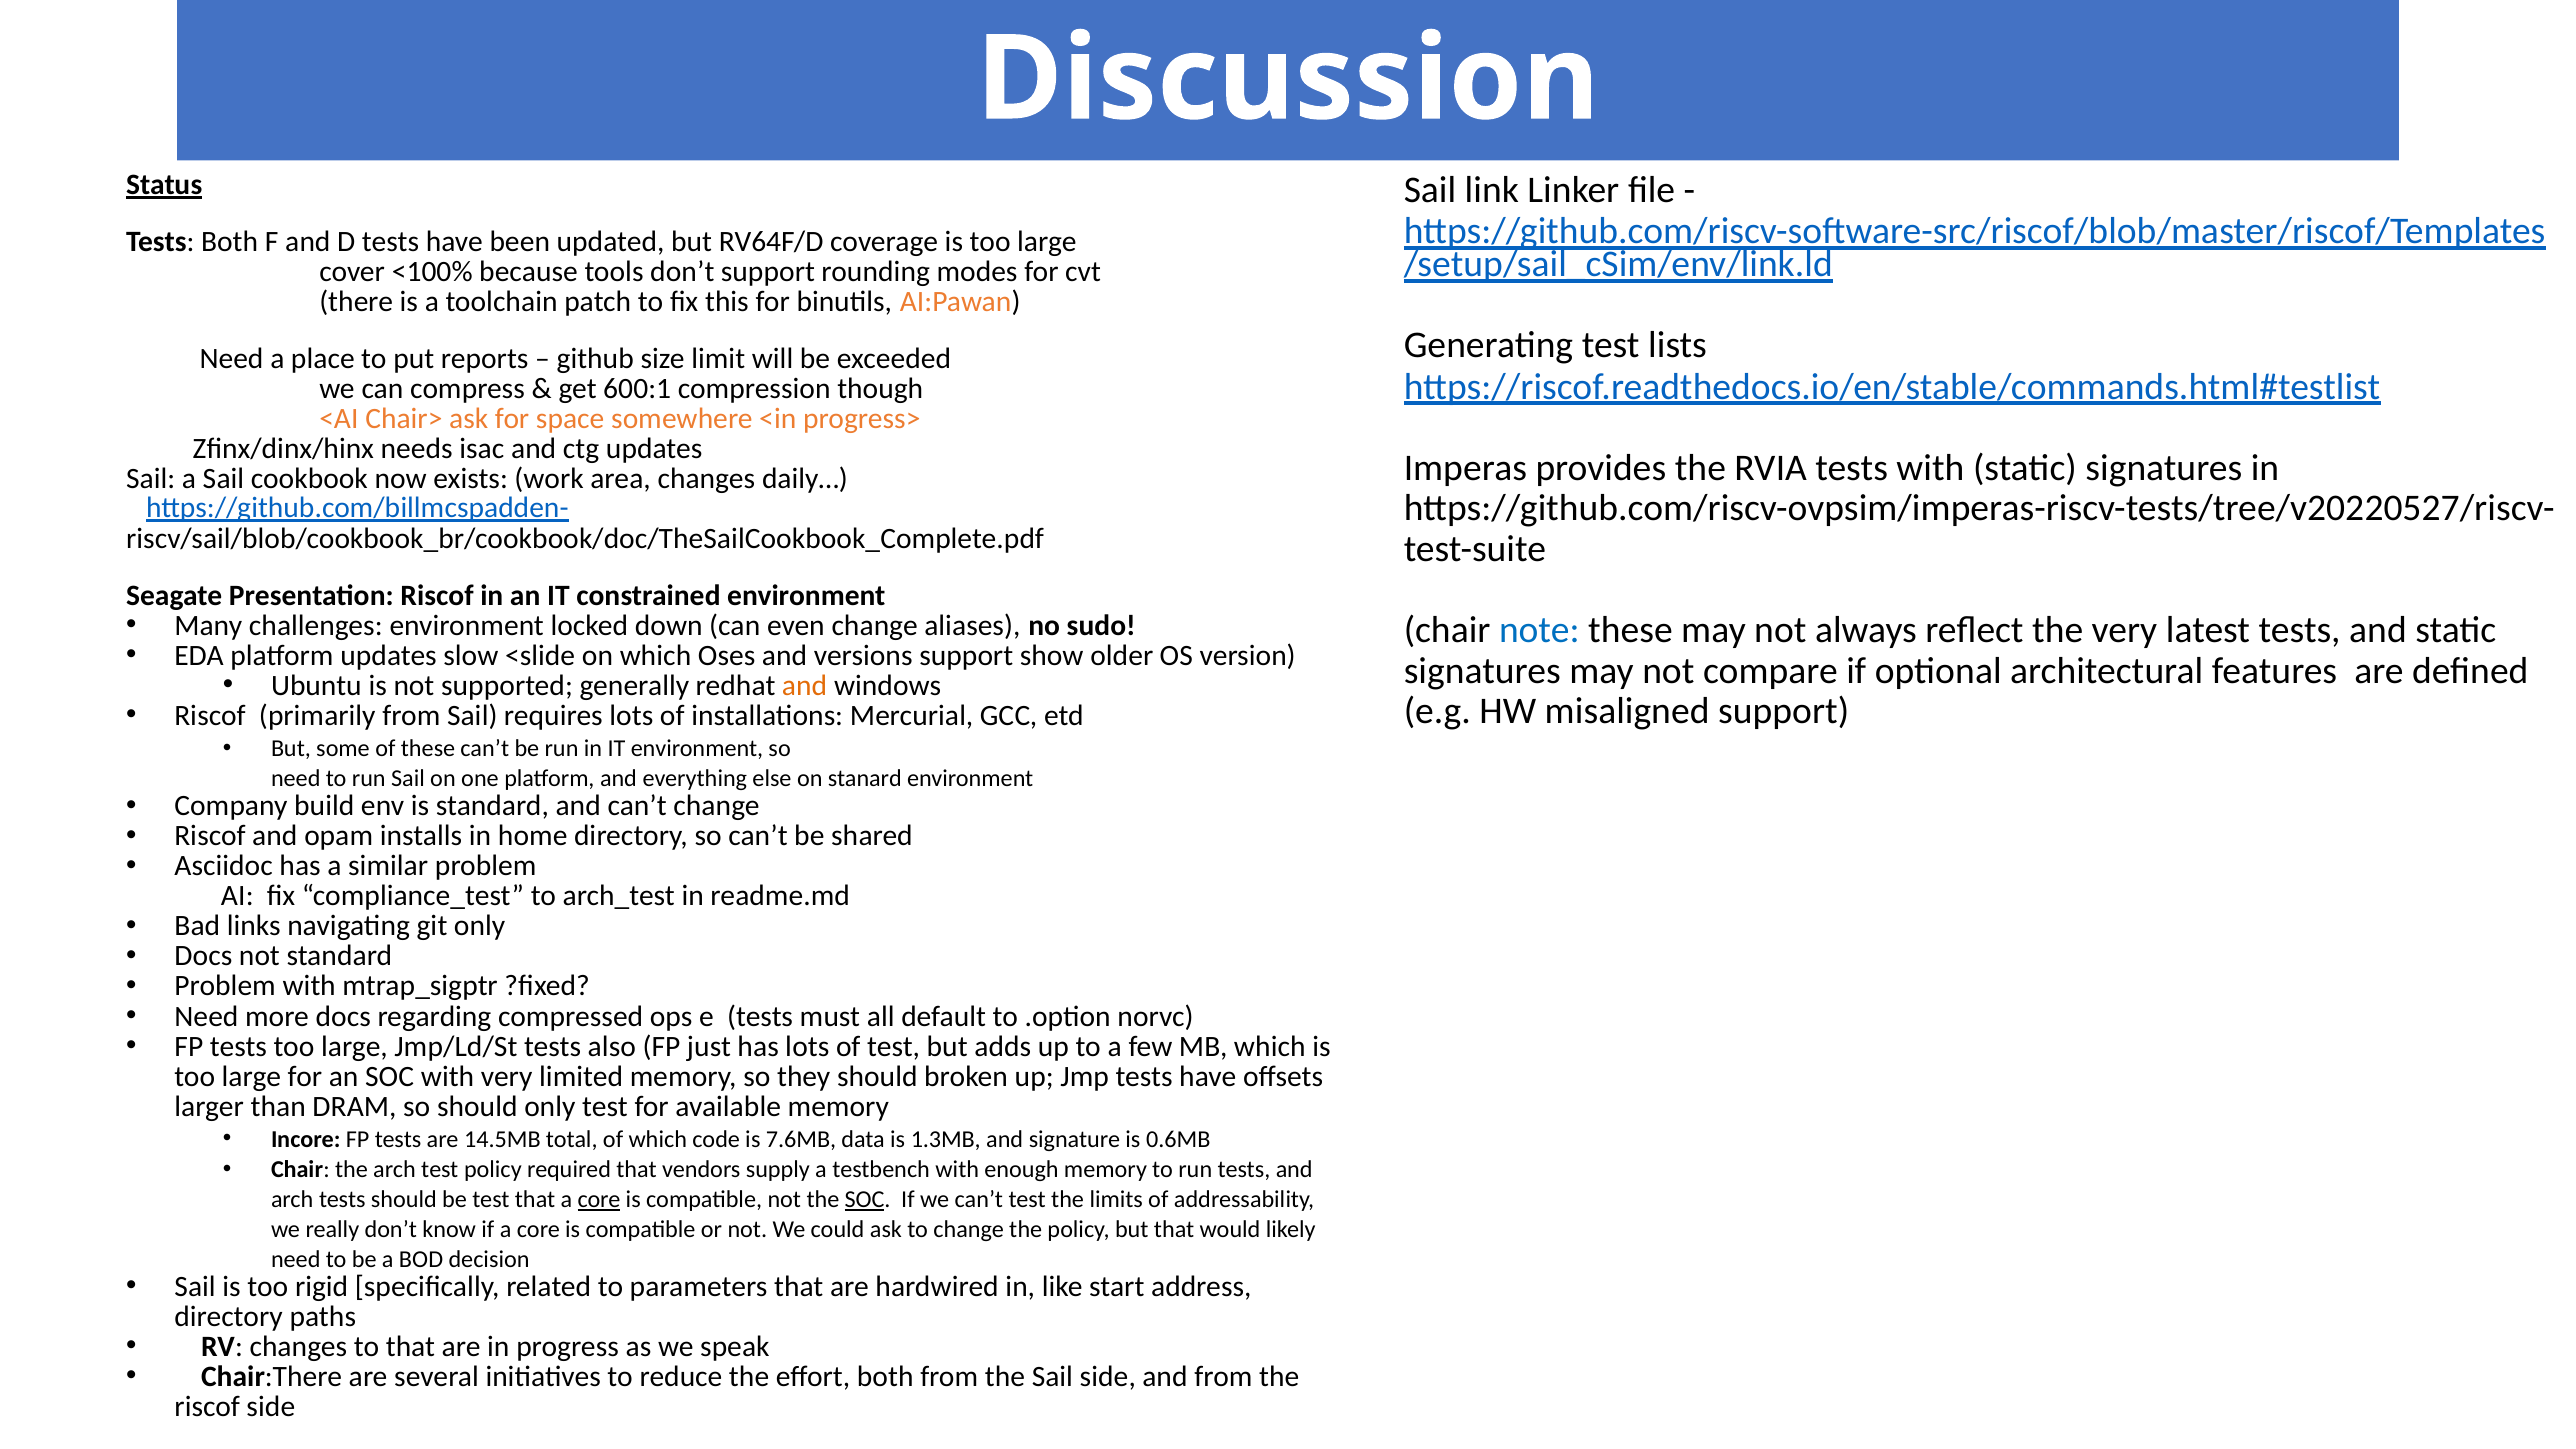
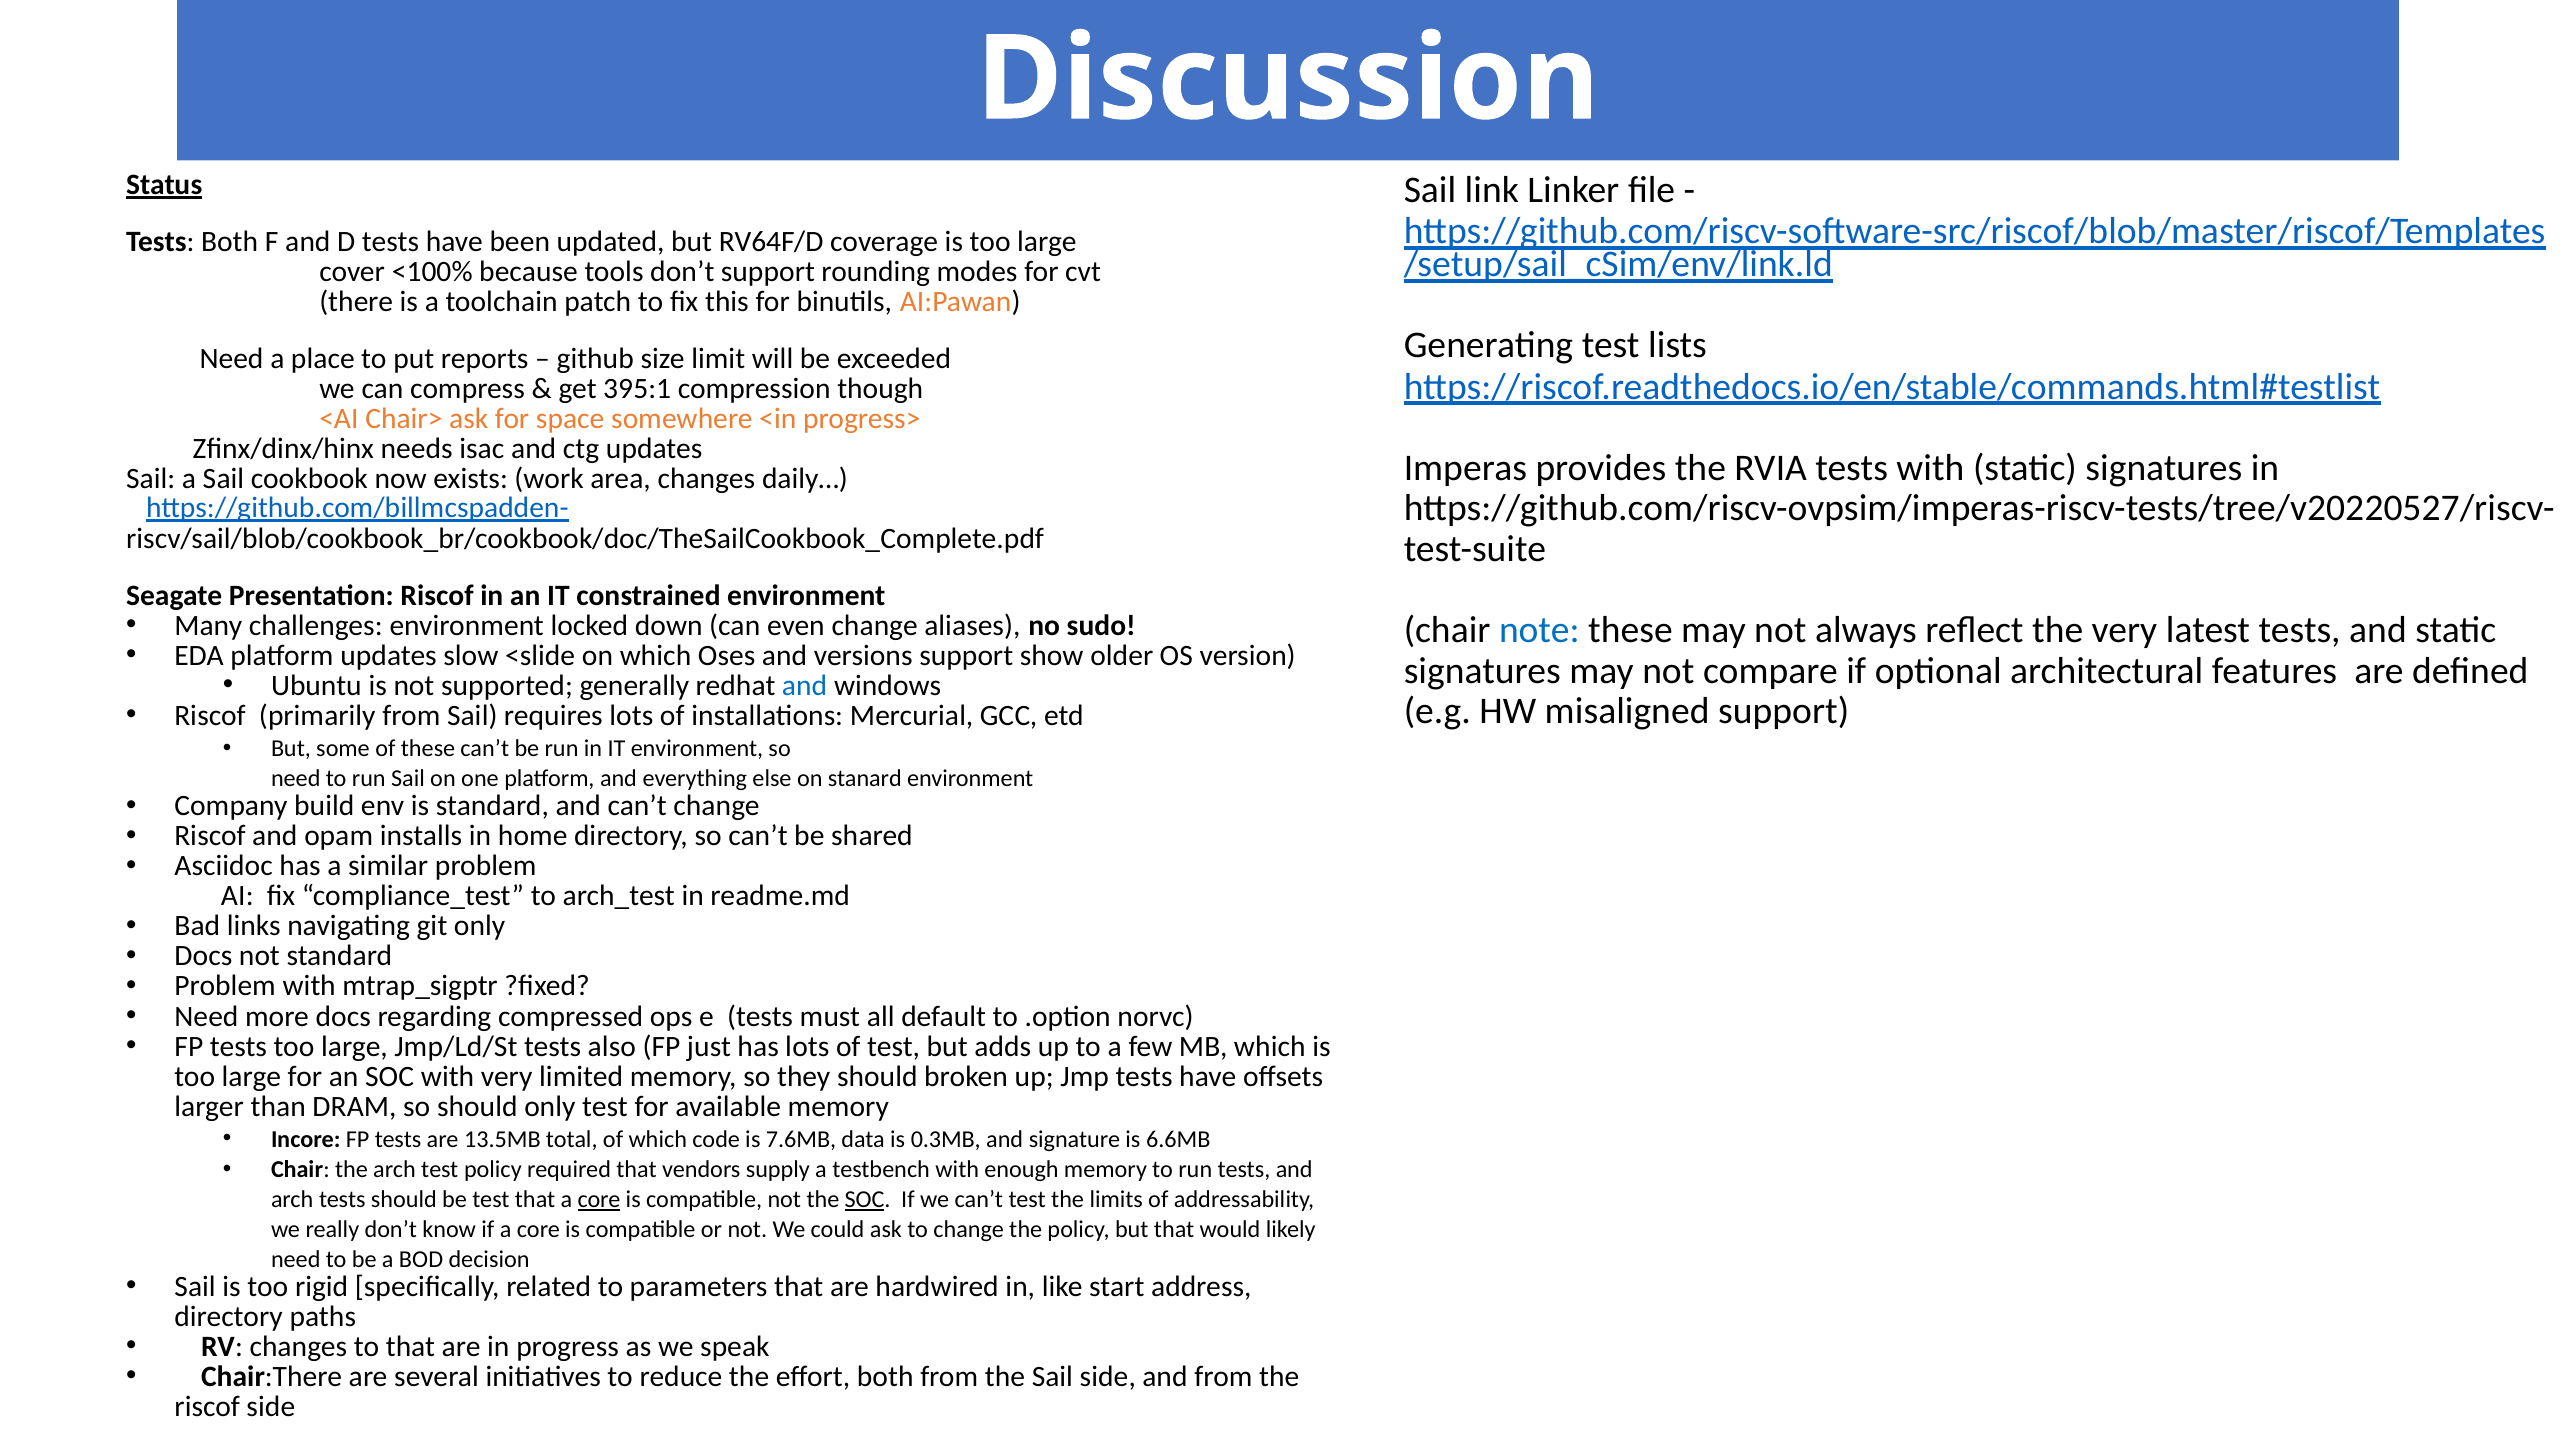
600:1: 600:1 -> 395:1
and at (805, 686) colour: orange -> blue
14.5MB: 14.5MB -> 13.5MB
1.3MB: 1.3MB -> 0.3MB
0.6MB: 0.6MB -> 6.6MB
